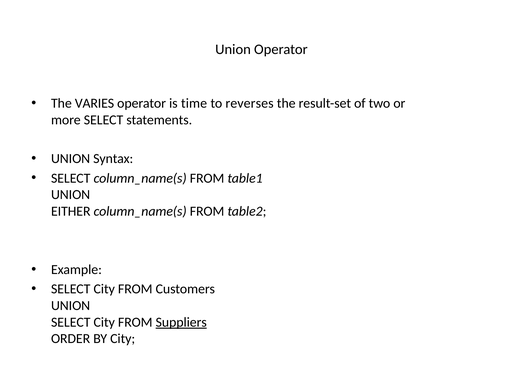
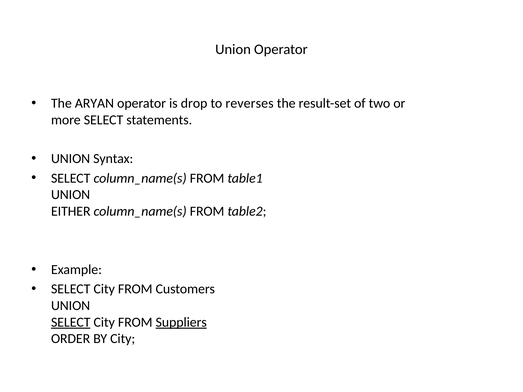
VARIES: VARIES -> ARYAN
time: time -> drop
SELECT at (71, 322) underline: none -> present
